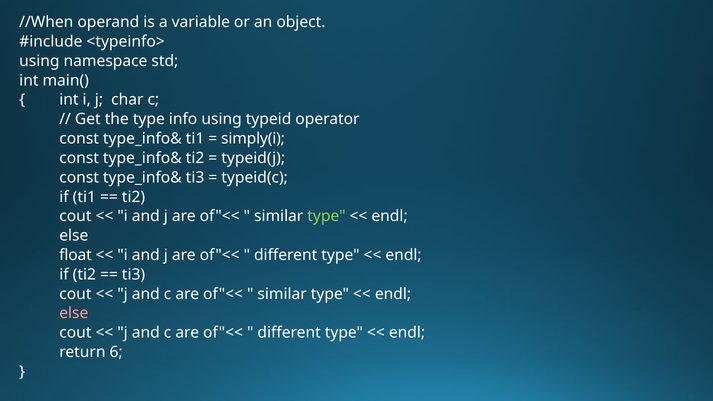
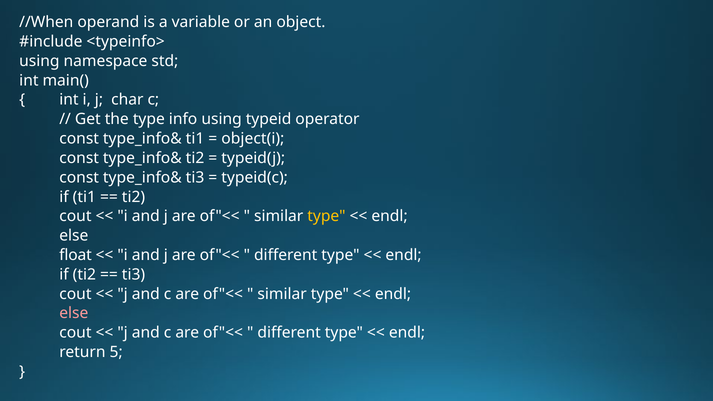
simply(i: simply(i -> object(i
type at (326, 216) colour: light green -> yellow
6: 6 -> 5
